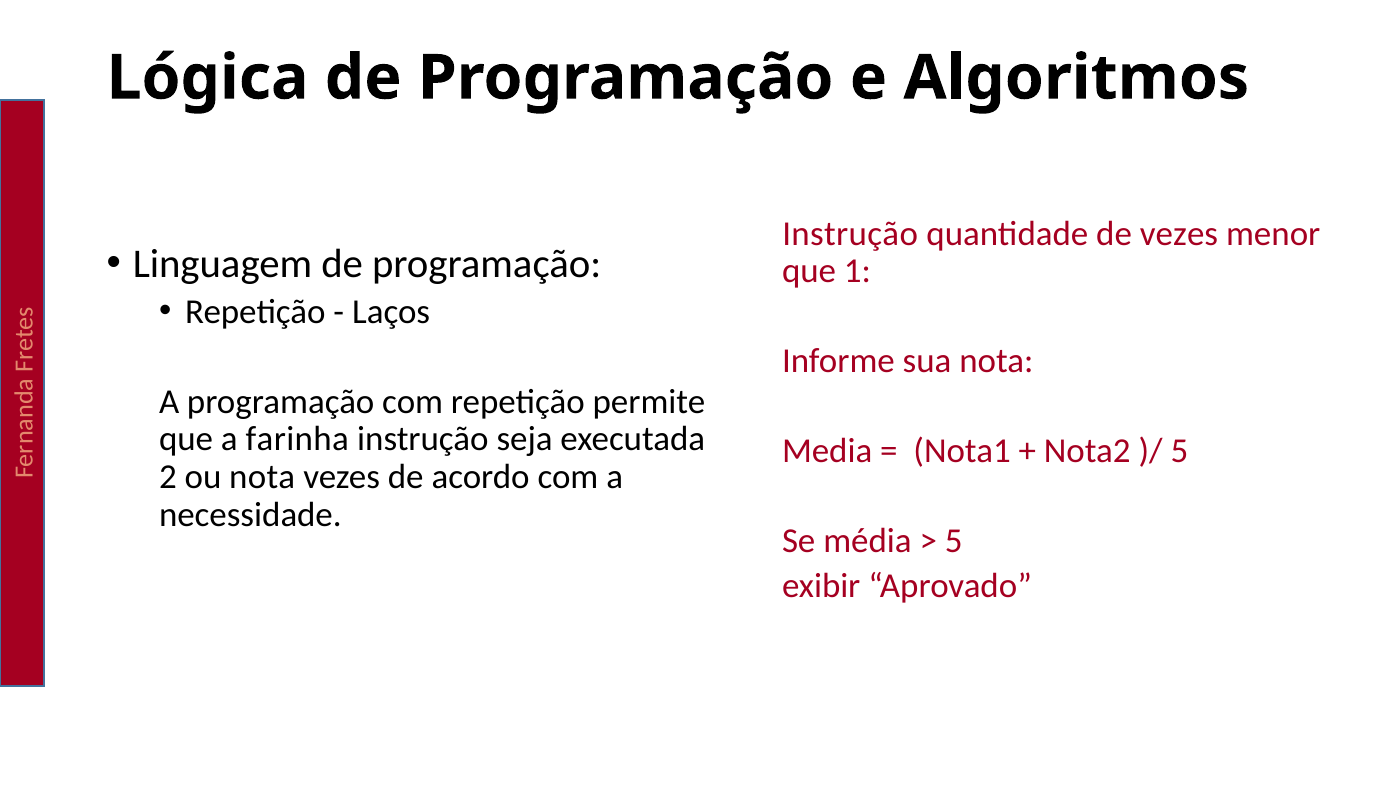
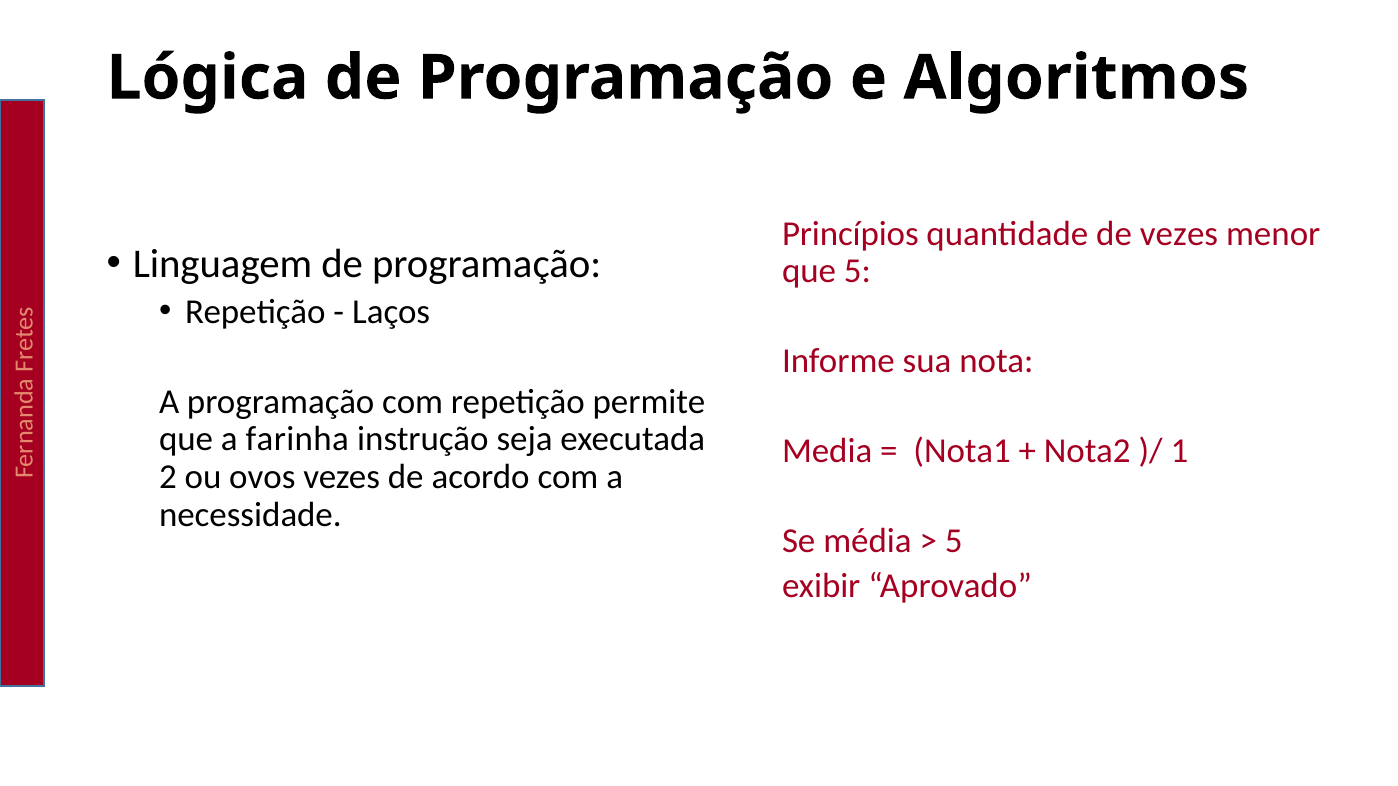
Instrução at (850, 234): Instrução -> Princípios
que 1: 1 -> 5
5 at (1179, 451): 5 -> 1
ou nota: nota -> ovos
